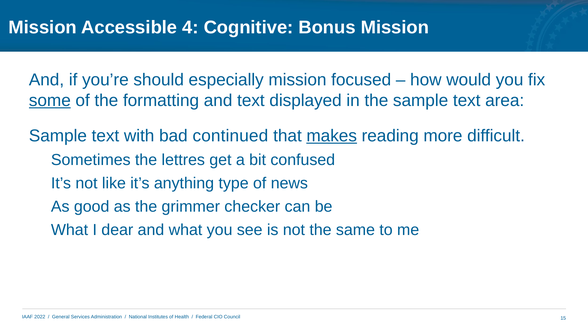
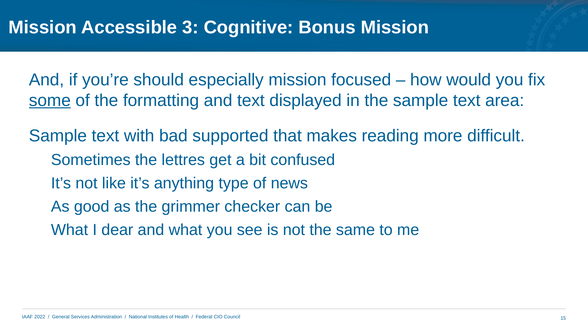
4: 4 -> 3
continued: continued -> supported
makes underline: present -> none
